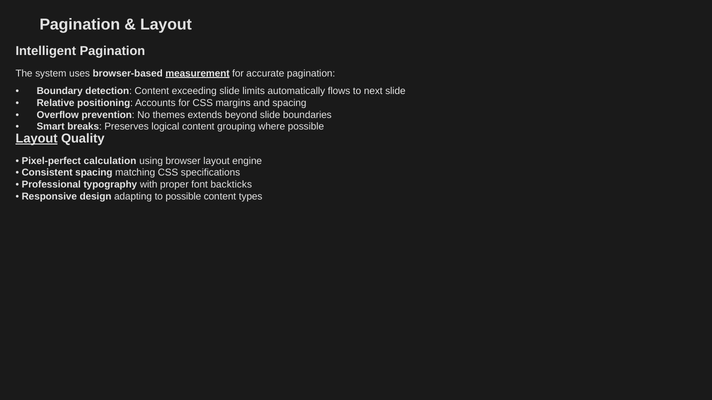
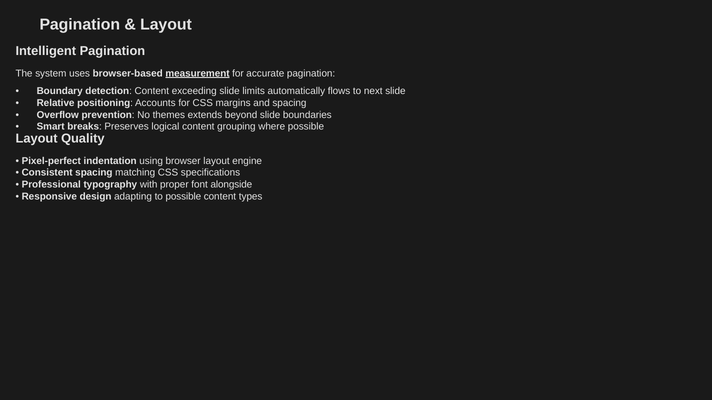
Layout at (37, 139) underline: present -> none
calculation: calculation -> indentation
backticks: backticks -> alongside
